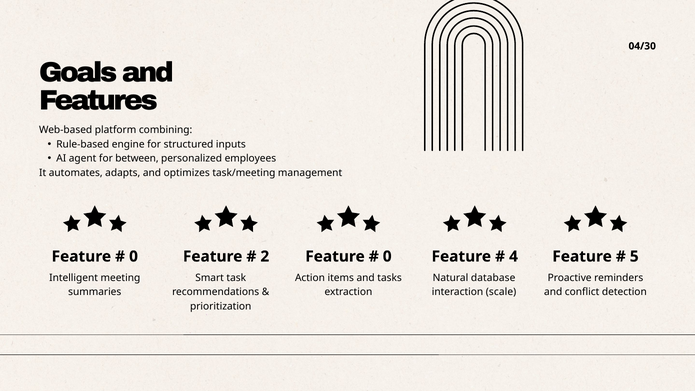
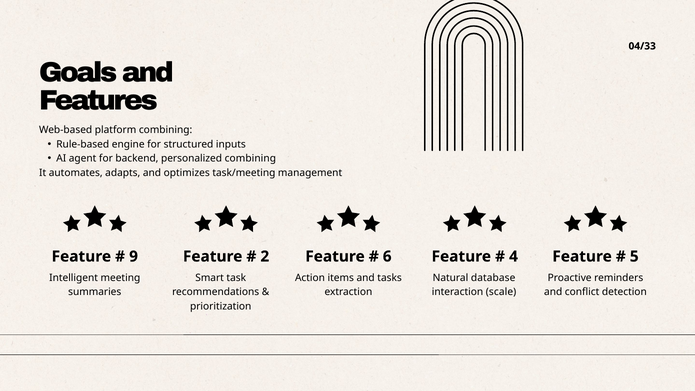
04/30: 04/30 -> 04/33
between: between -> backend
personalized employees: employees -> combining
0 at (134, 256): 0 -> 9
0 at (387, 256): 0 -> 6
